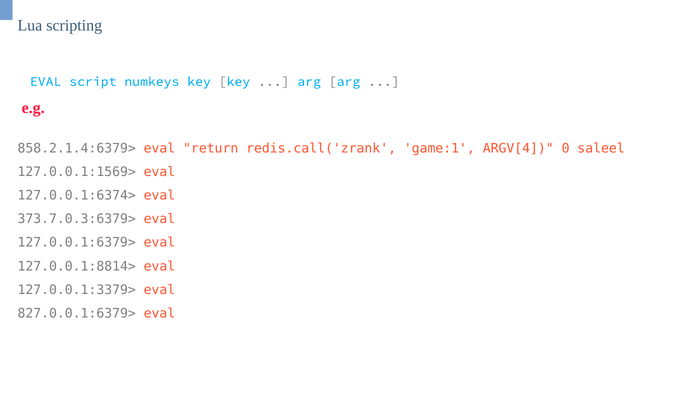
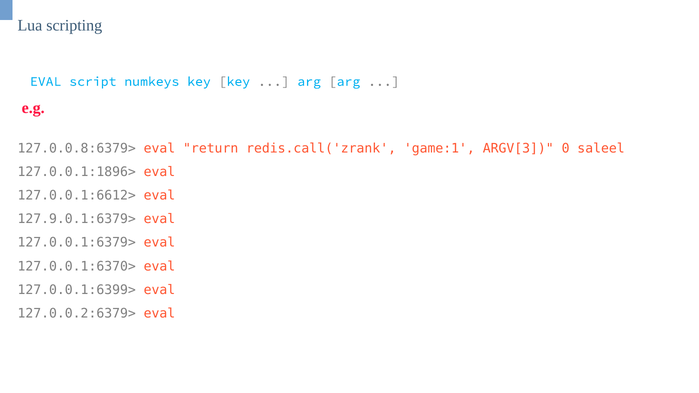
858.2.1.4:6379>: 858.2.1.4:6379> -> 127.0.0.8:6379>
ARGV[4: ARGV[4 -> ARGV[3
127.0.0.1:1569>: 127.0.0.1:1569> -> 127.0.0.1:1896>
127.0.0.1:6374>: 127.0.0.1:6374> -> 127.0.0.1:6612>
373.7.0.3:6379>: 373.7.0.3:6379> -> 127.9.0.1:6379>
127.0.0.1:8814>: 127.0.0.1:8814> -> 127.0.0.1:6370>
127.0.0.1:3379>: 127.0.0.1:3379> -> 127.0.0.1:6399>
827.0.0.1:6379>: 827.0.0.1:6379> -> 127.0.0.2:6379>
